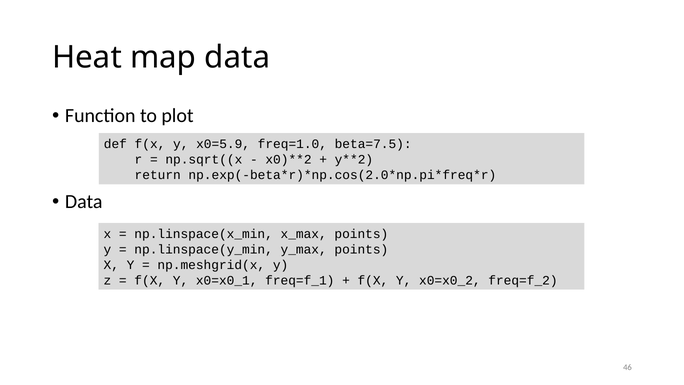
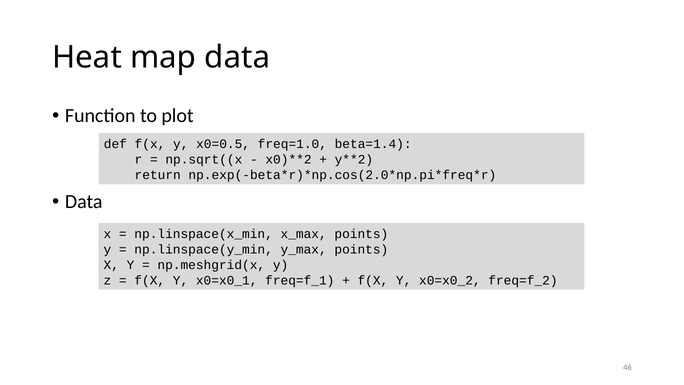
x0=5.9: x0=5.9 -> x0=0.5
beta=7.5: beta=7.5 -> beta=1.4
